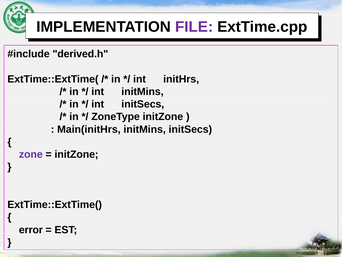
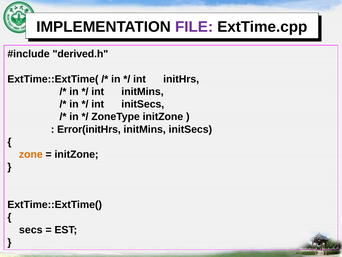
Main(initHrs: Main(initHrs -> Error(initHrs
zone colour: purple -> orange
error: error -> secs
